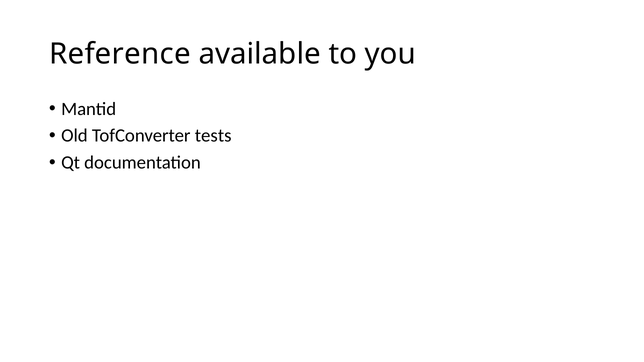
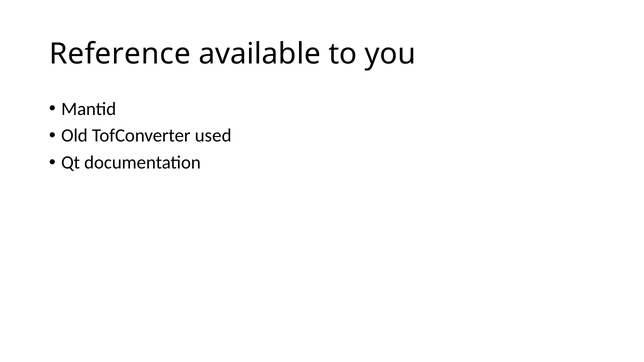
tests: tests -> used
